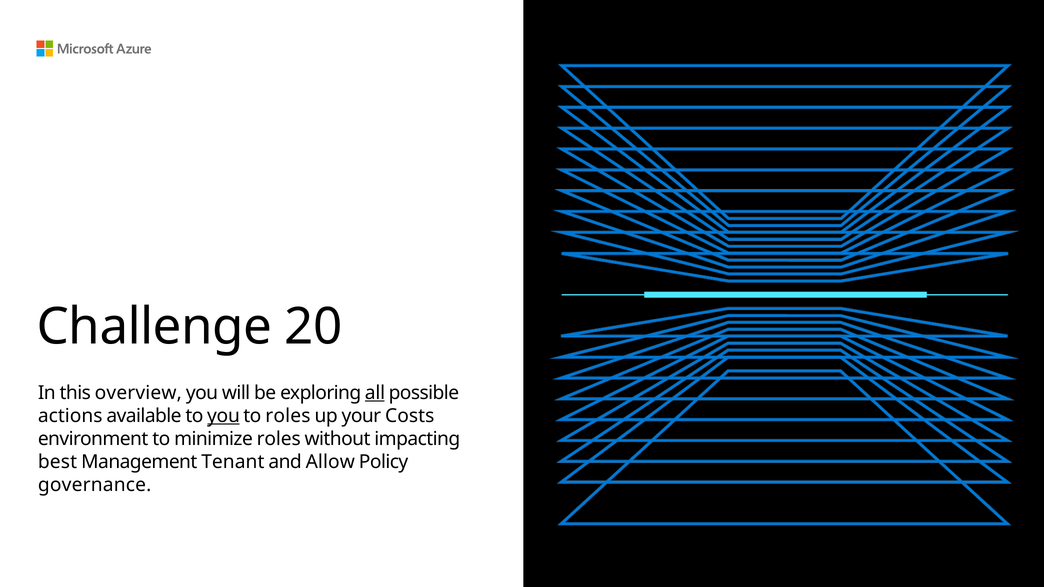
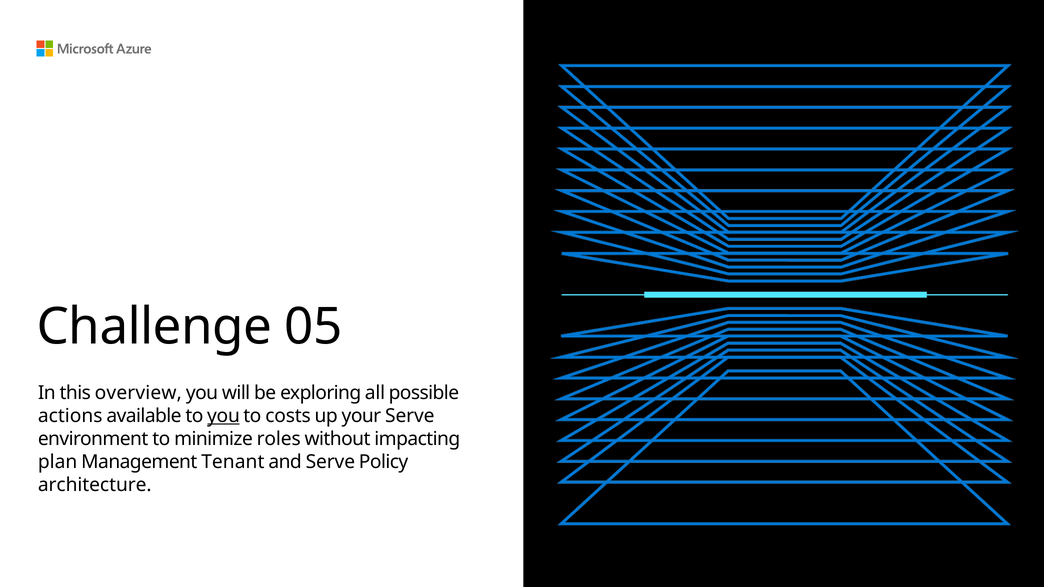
20: 20 -> 05
all underline: present -> none
to roles: roles -> costs
your Costs: Costs -> Serve
best: best -> plan
and Allow: Allow -> Serve
governance: governance -> architecture
